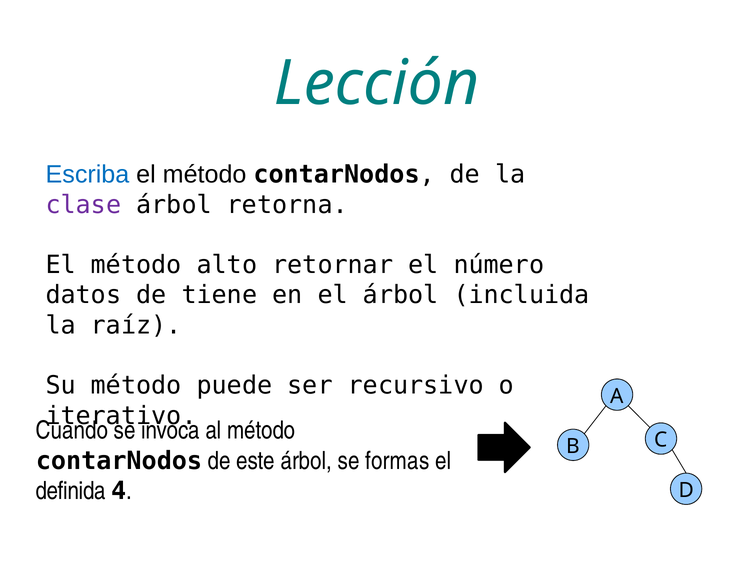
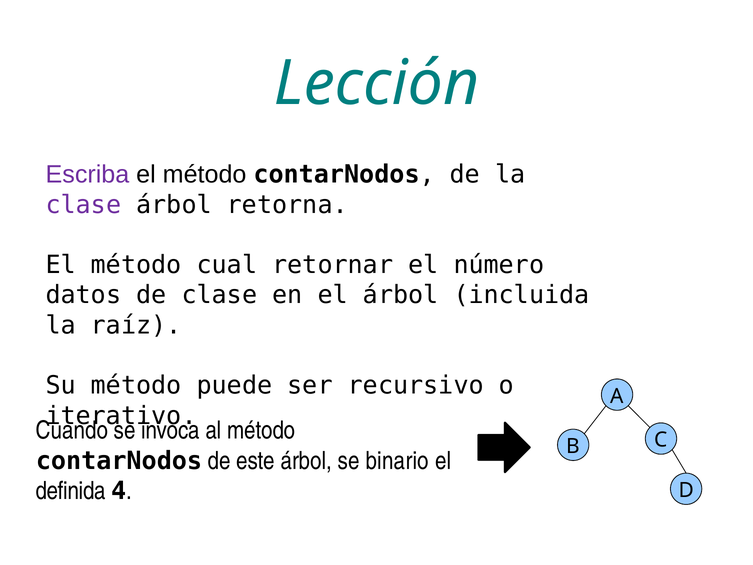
Escriba colour: blue -> purple
alto: alto -> cual
de tiene: tiene -> clase
formas: formas -> binario
